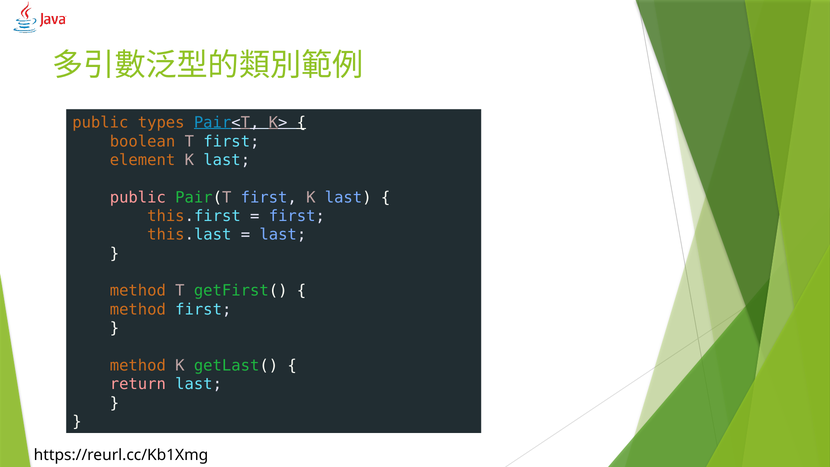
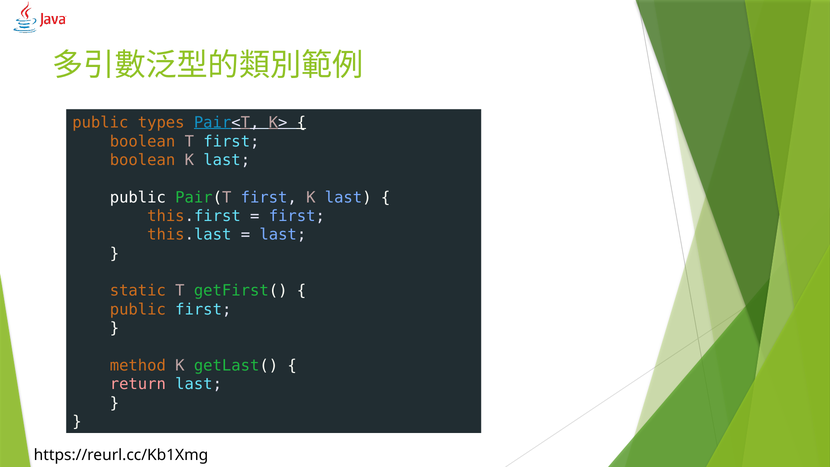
element at (143, 160): element -> boolean
public at (138, 197) colour: pink -> white
method at (138, 291): method -> static
method at (138, 309): method -> public
